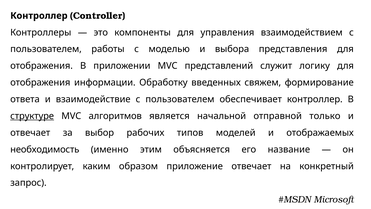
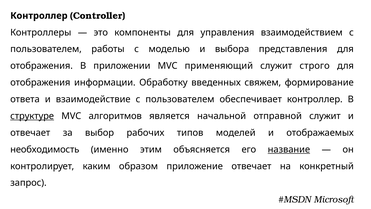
представлений: представлений -> применяющий
логику: логику -> строго
отправной только: только -> служит
название underline: none -> present
